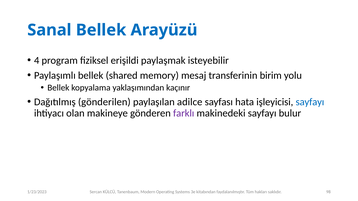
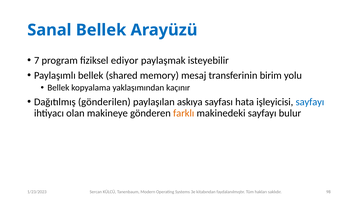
4: 4 -> 7
erişildi: erişildi -> ediyor
adilce: adilce -> askıya
farklı colour: purple -> orange
